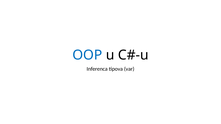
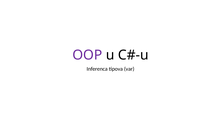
OOP colour: blue -> purple
